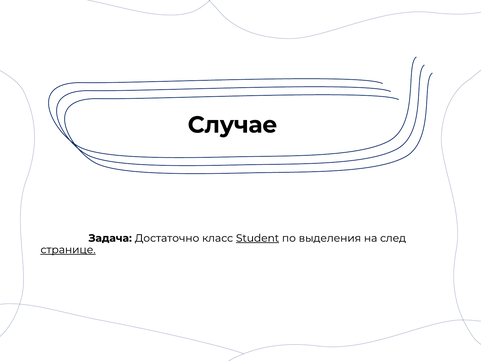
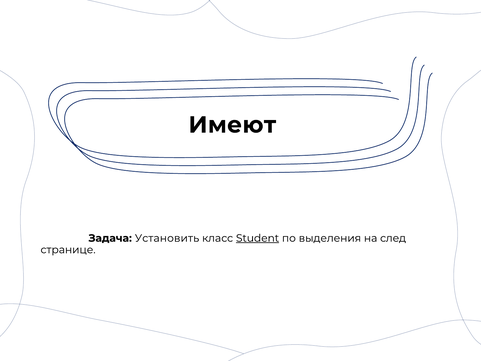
Случае: Случае -> Имеют
Достаточно: Достаточно -> Установить
странице underline: present -> none
